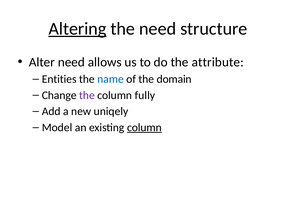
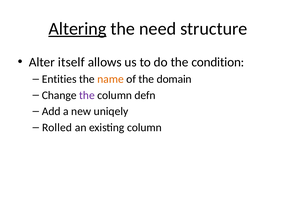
Alter need: need -> itself
attribute: attribute -> condition
name colour: blue -> orange
fully: fully -> defn
Model: Model -> Rolled
column at (144, 127) underline: present -> none
